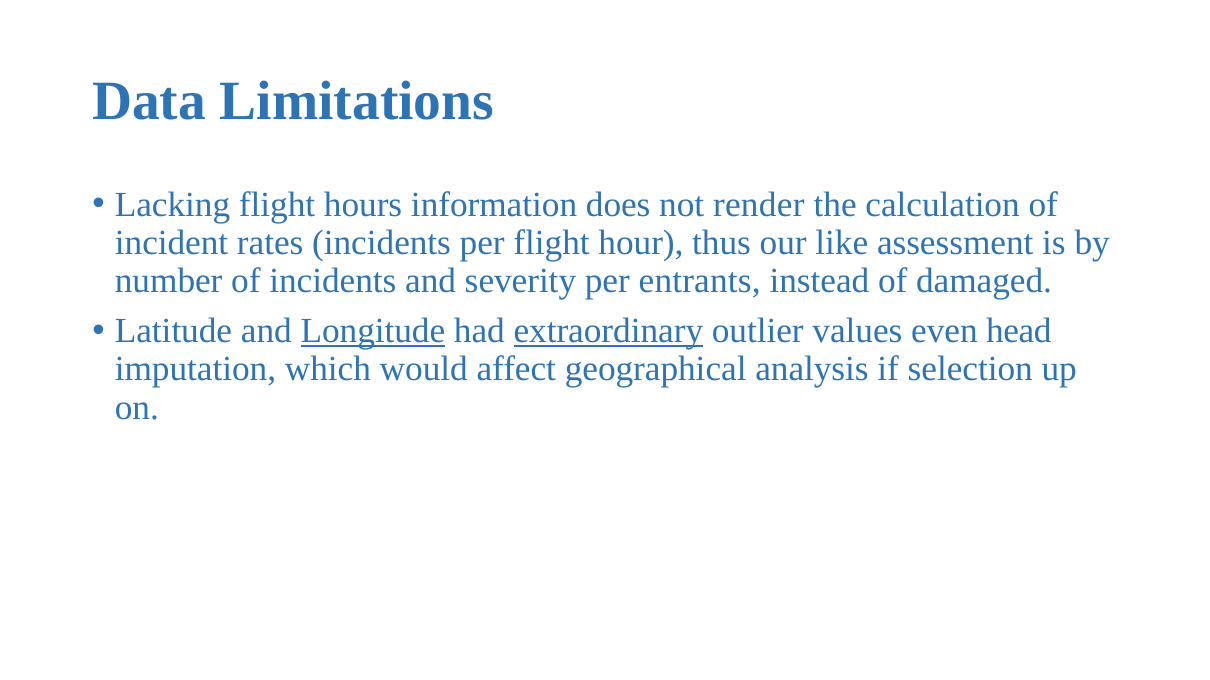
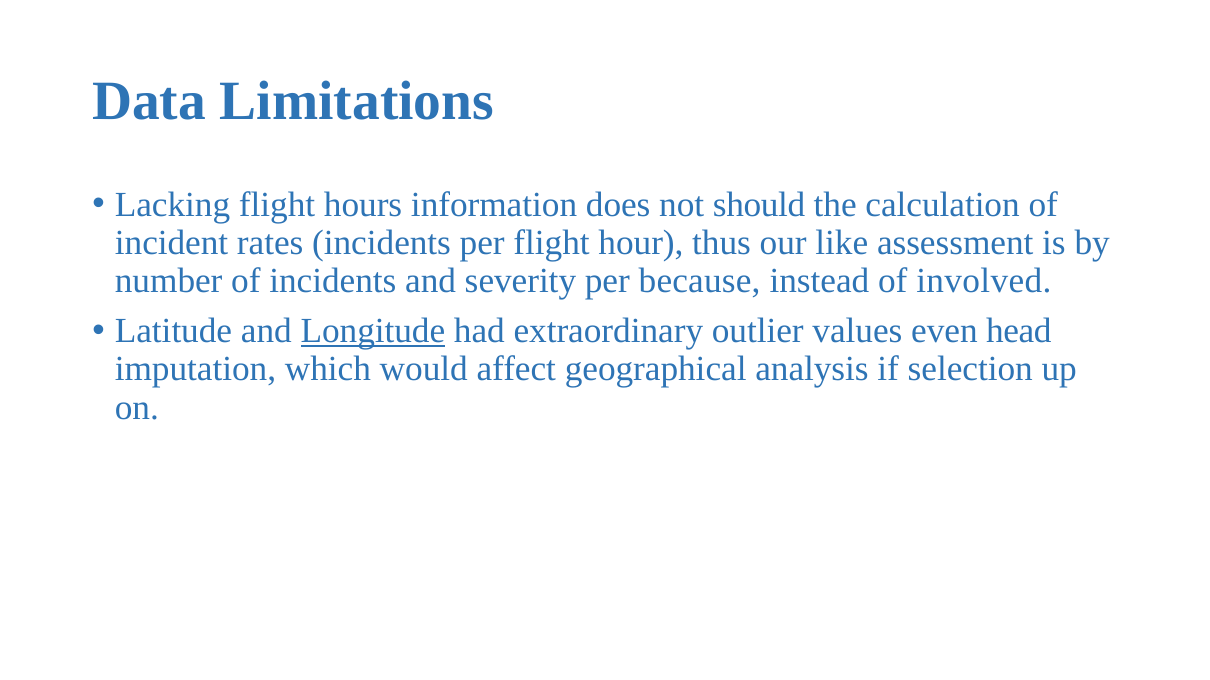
render: render -> should
entrants: entrants -> because
damaged: damaged -> involved
extraordinary underline: present -> none
